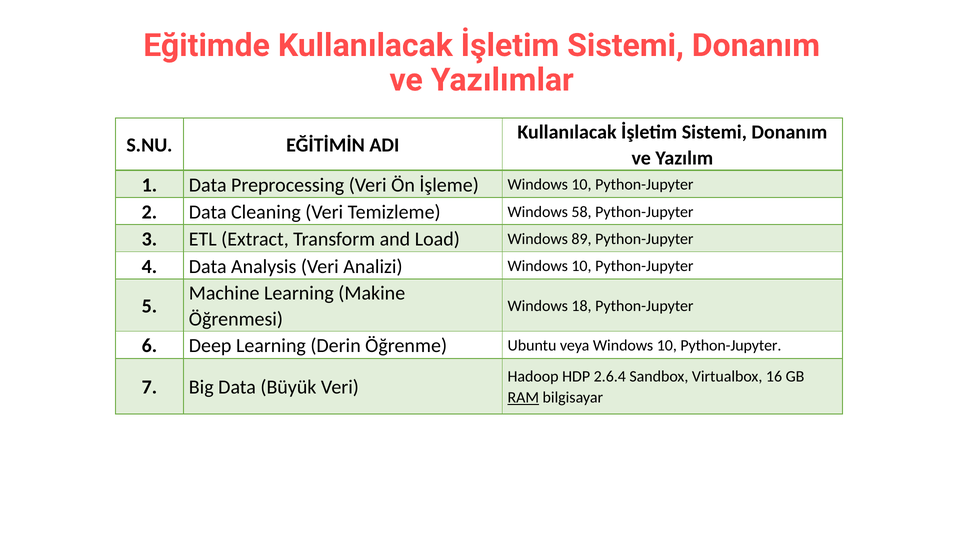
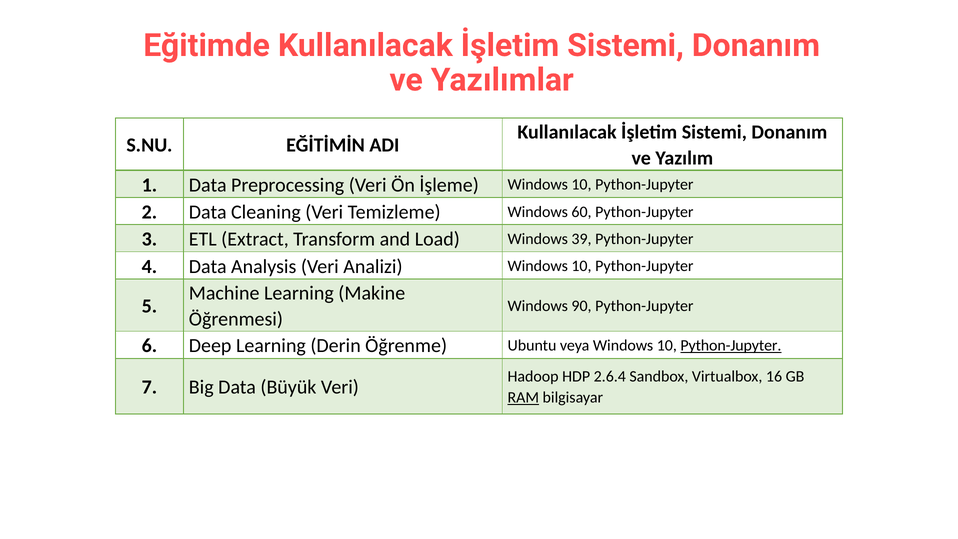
58: 58 -> 60
89: 89 -> 39
18: 18 -> 90
Python-Jupyter at (731, 346) underline: none -> present
